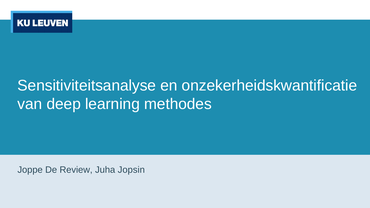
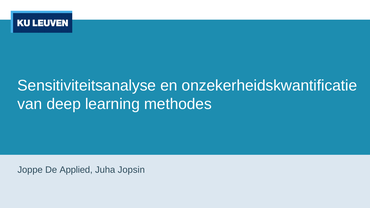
Review: Review -> Applied
